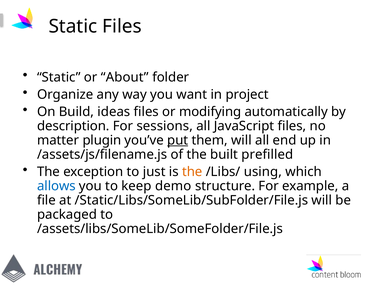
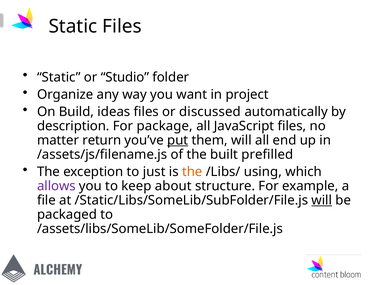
About: About -> Studio
modifying: modifying -> discussed
sessions: sessions -> package
plugin: plugin -> return
allows colour: blue -> purple
demo: demo -> about
will at (322, 200) underline: none -> present
